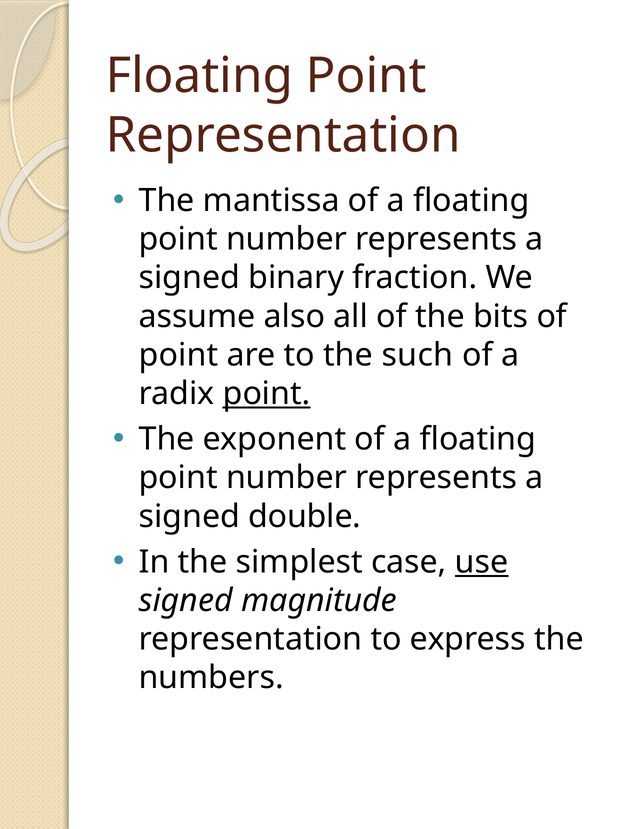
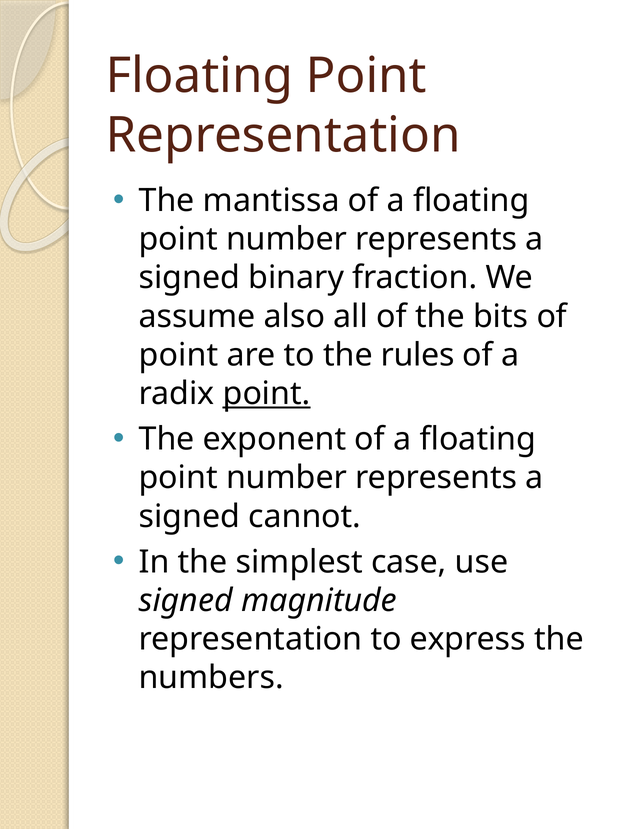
such: such -> rules
double: double -> cannot
use underline: present -> none
